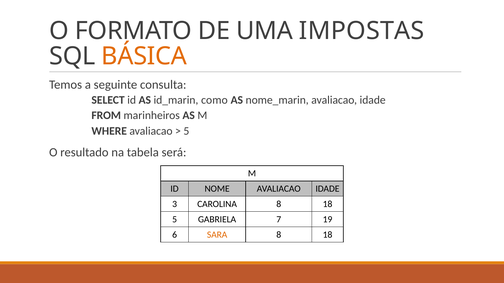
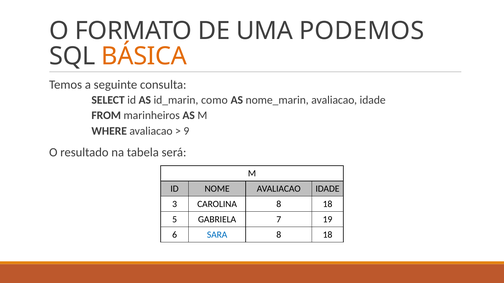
IMPOSTAS: IMPOSTAS -> PODEMOS
5 at (186, 131): 5 -> 9
SARA colour: orange -> blue
